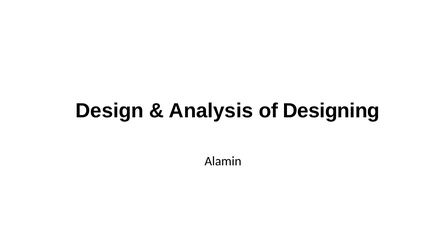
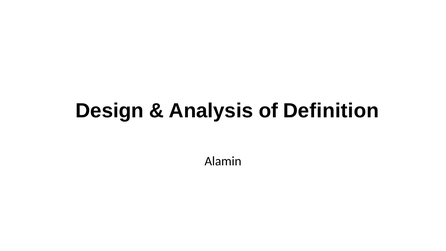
Designing: Designing -> Definition
